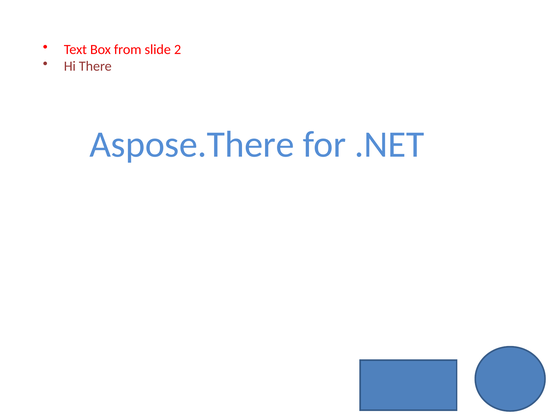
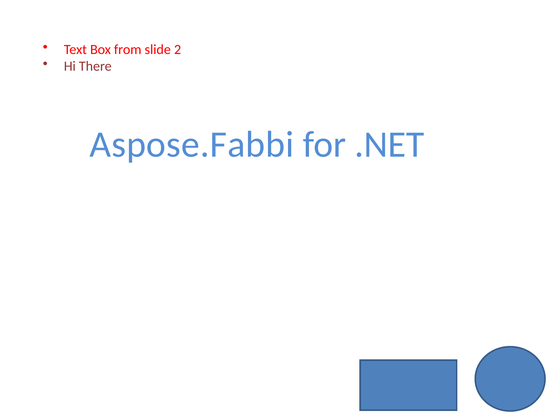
Aspose.There: Aspose.There -> Aspose.Fabbi
